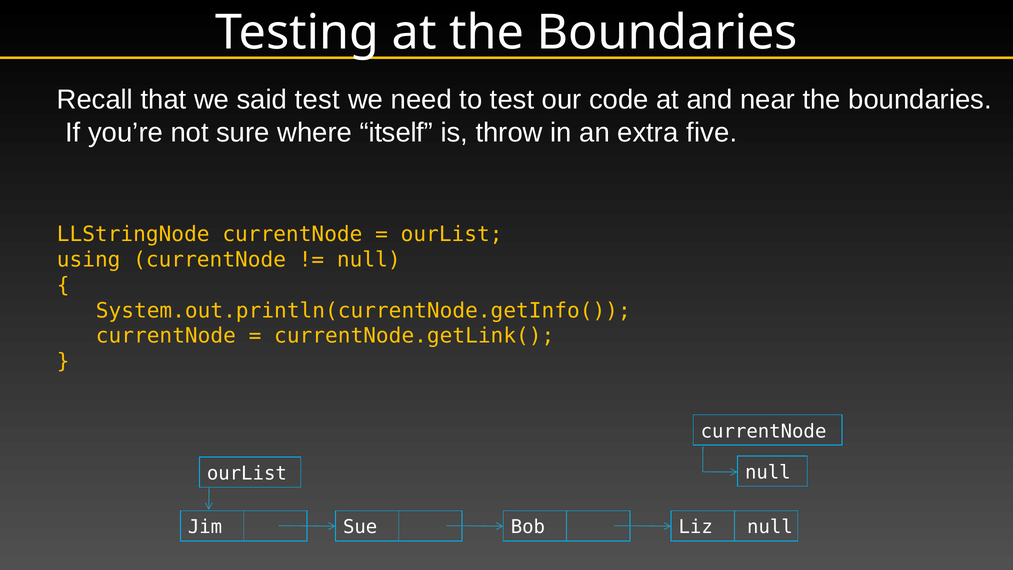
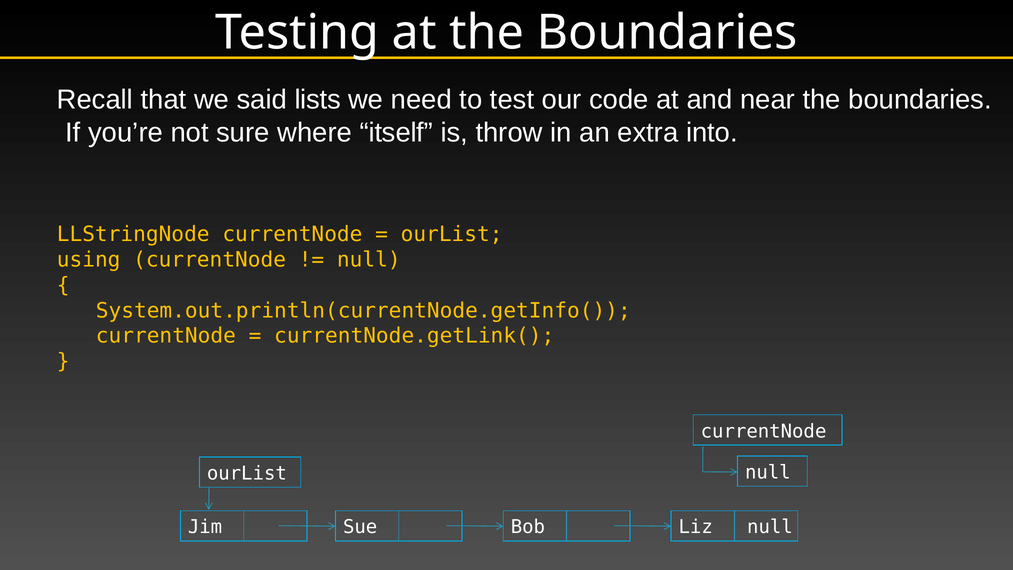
said test: test -> lists
five: five -> into
